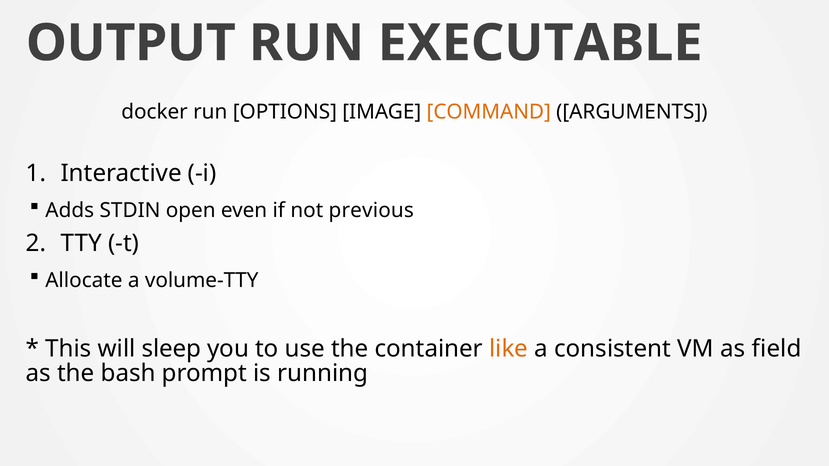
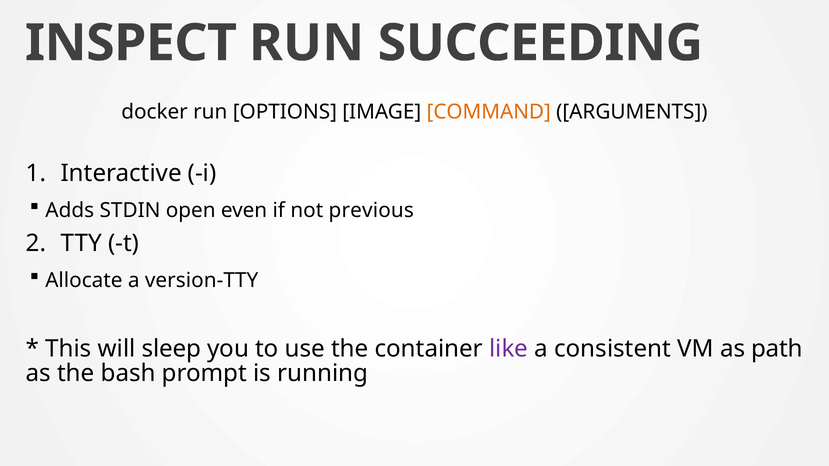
OUTPUT: OUTPUT -> INSPECT
EXECUTABLE: EXECUTABLE -> SUCCEEDING
volume-TTY: volume-TTY -> version-TTY
like colour: orange -> purple
field: field -> path
